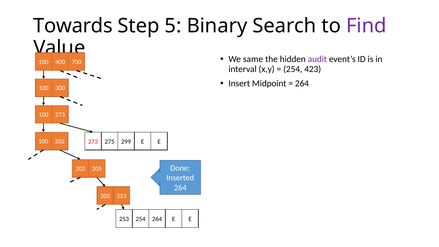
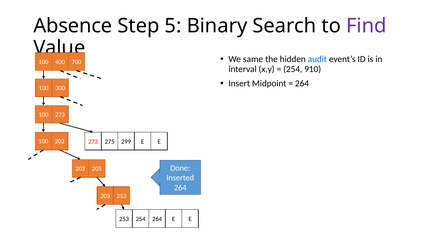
Towards: Towards -> Absence
audit colour: purple -> blue
423: 423 -> 910
